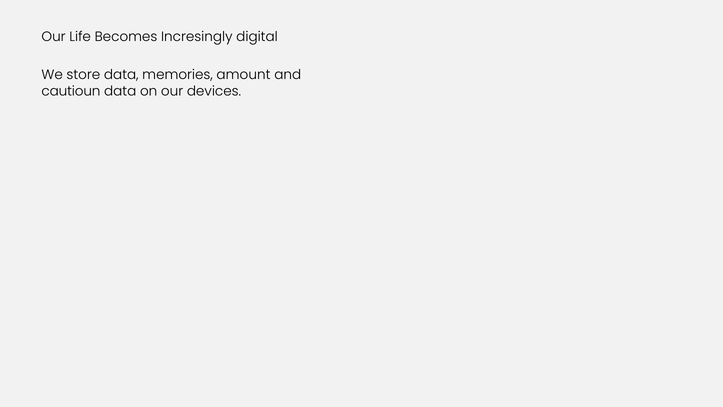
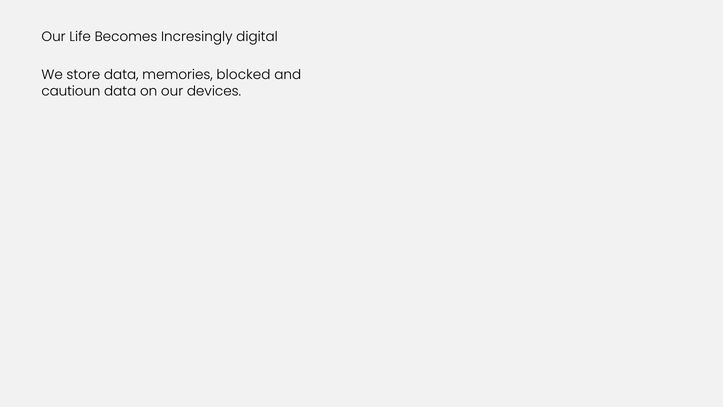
amount: amount -> blocked
